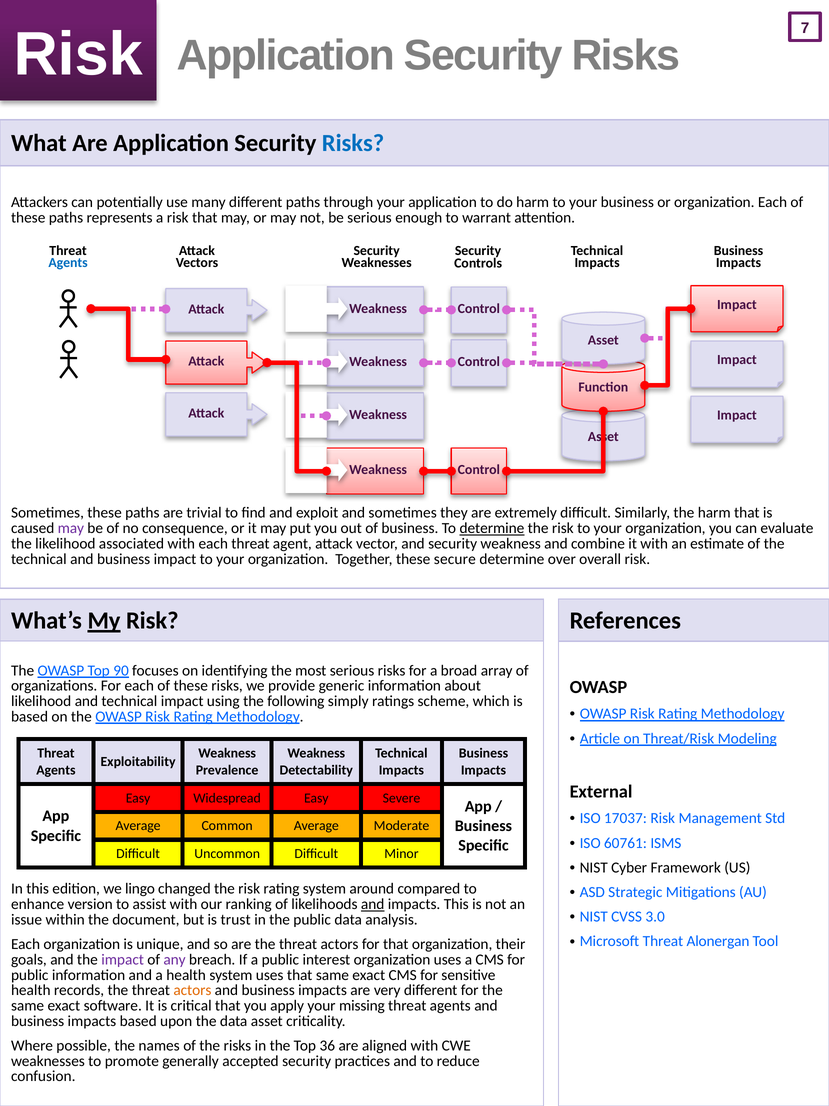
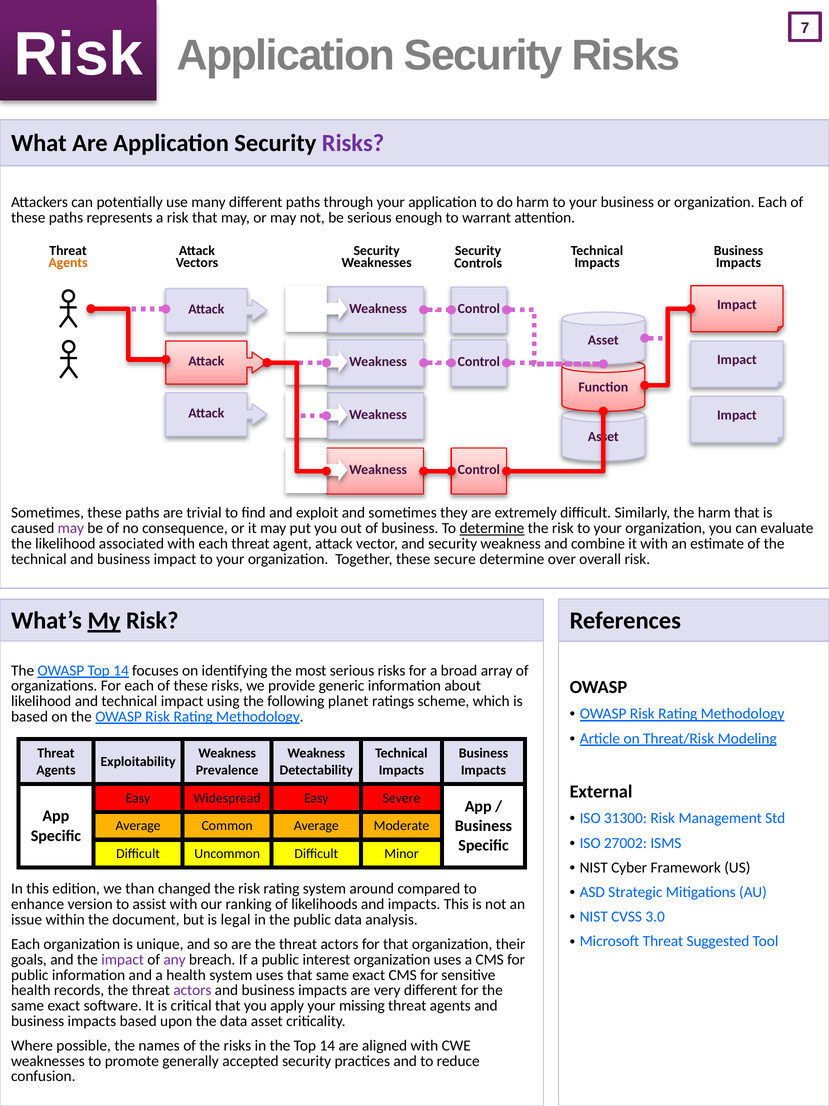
Risks at (353, 143) colour: blue -> purple
Agents at (68, 263) colour: blue -> orange
OWASP Top 90: 90 -> 14
simply: simply -> planet
17037: 17037 -> 31300
60761: 60761 -> 27002
lingo: lingo -> than
and at (373, 904) underline: present -> none
trust: trust -> legal
Alonergan: Alonergan -> Suggested
actors at (192, 990) colour: orange -> purple
the Top 36: 36 -> 14
